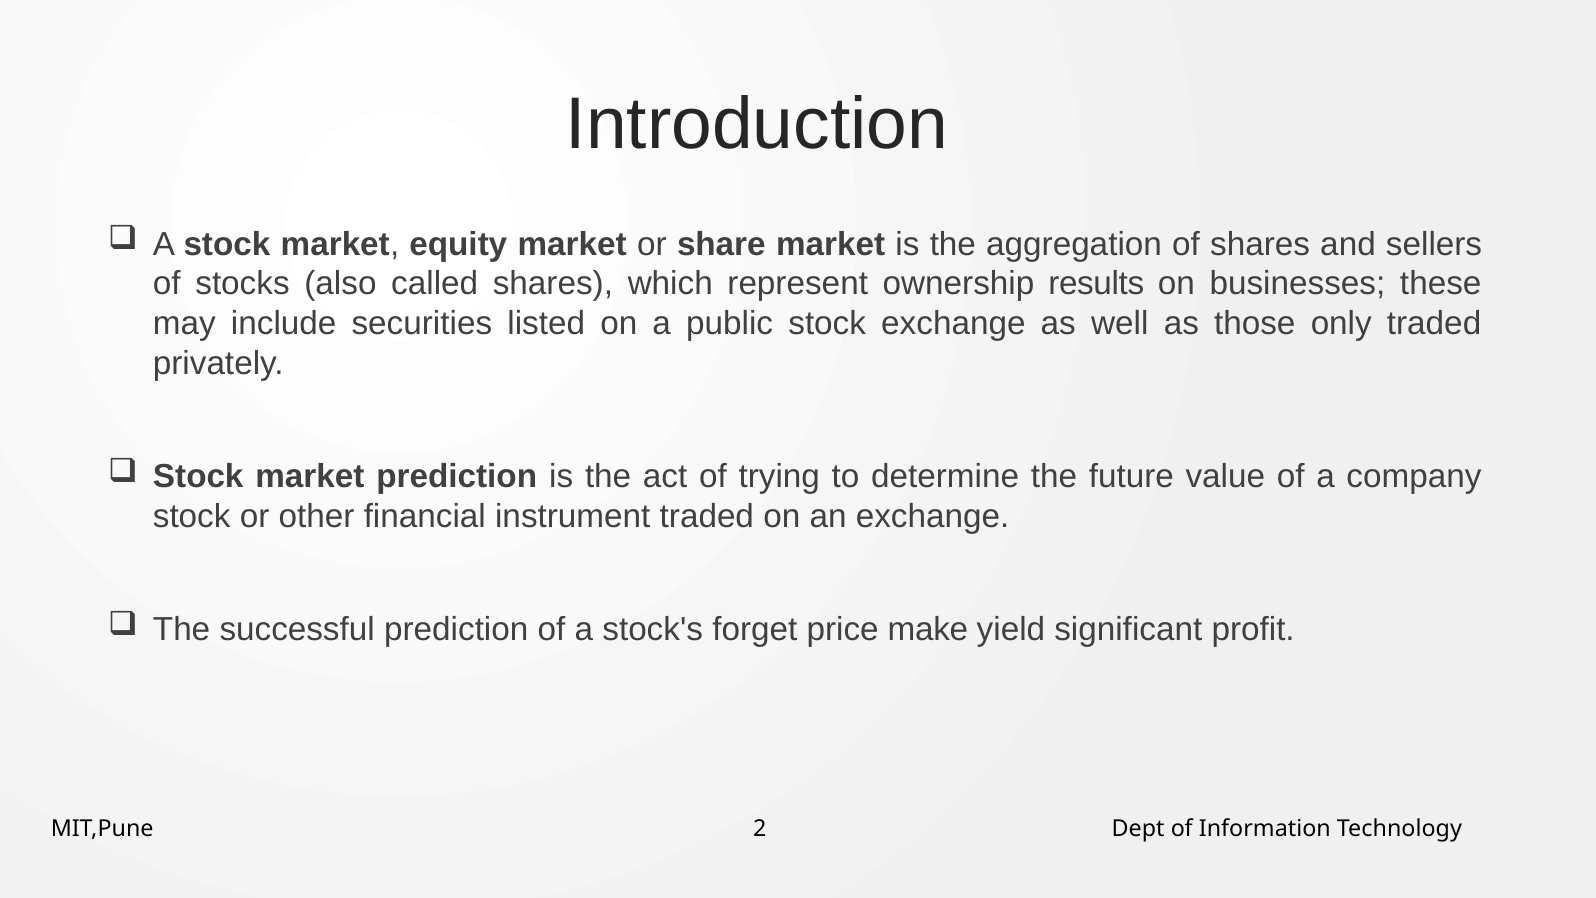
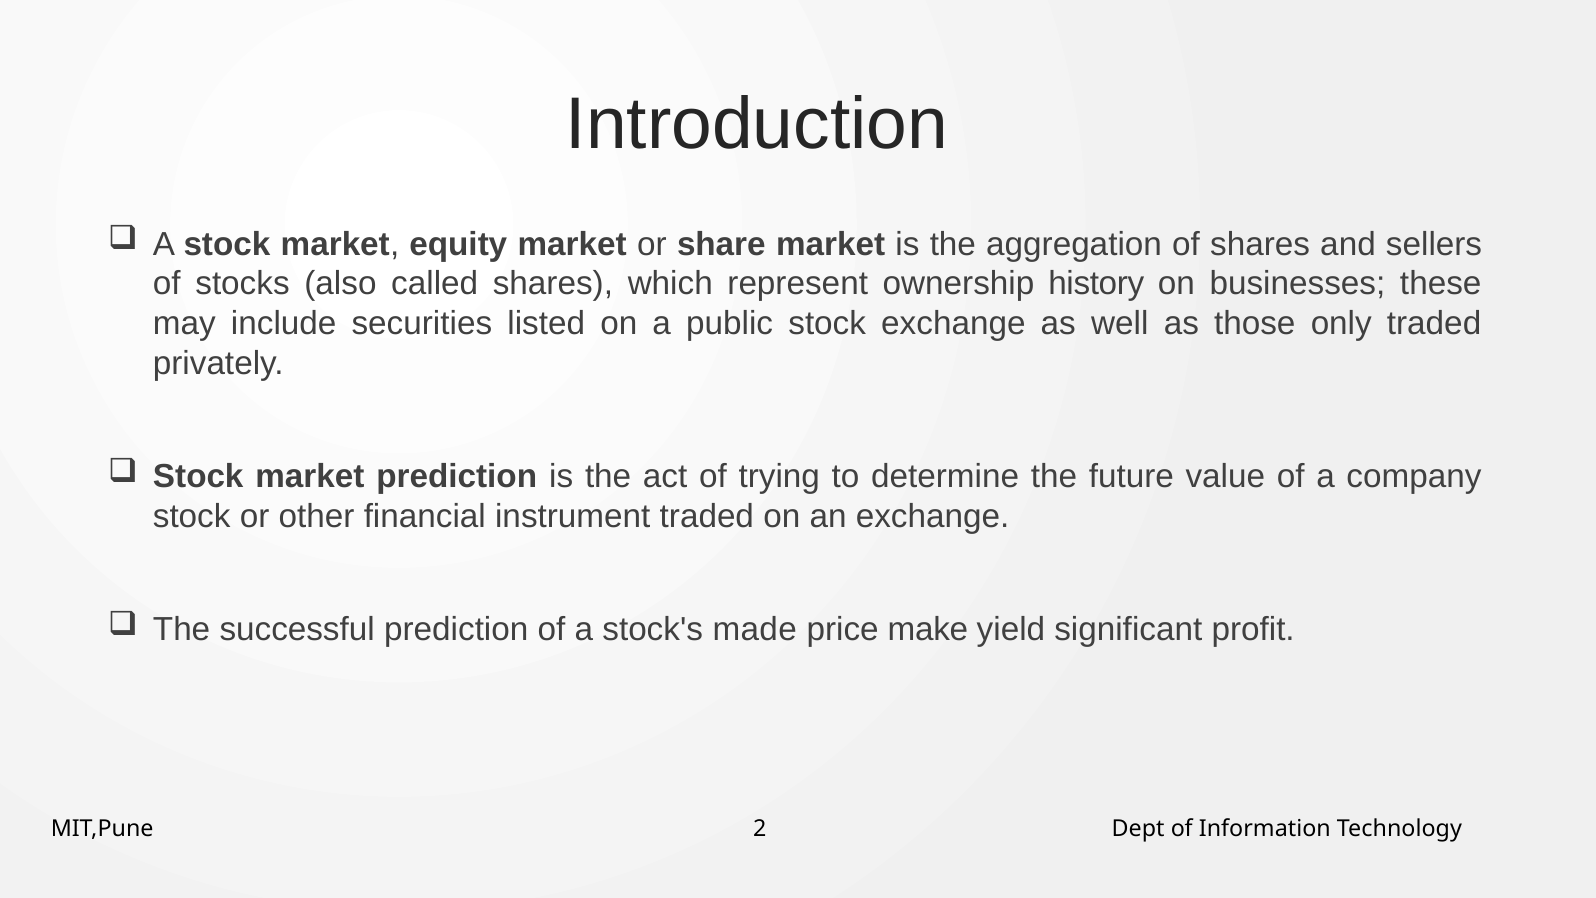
results: results -> history
forget: forget -> made
